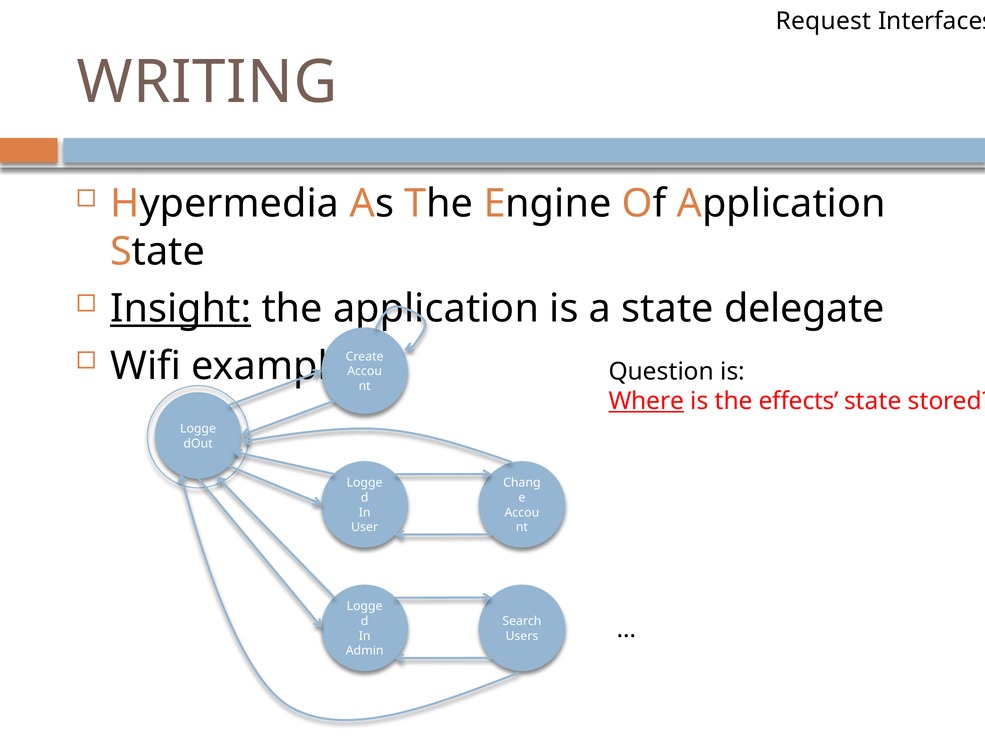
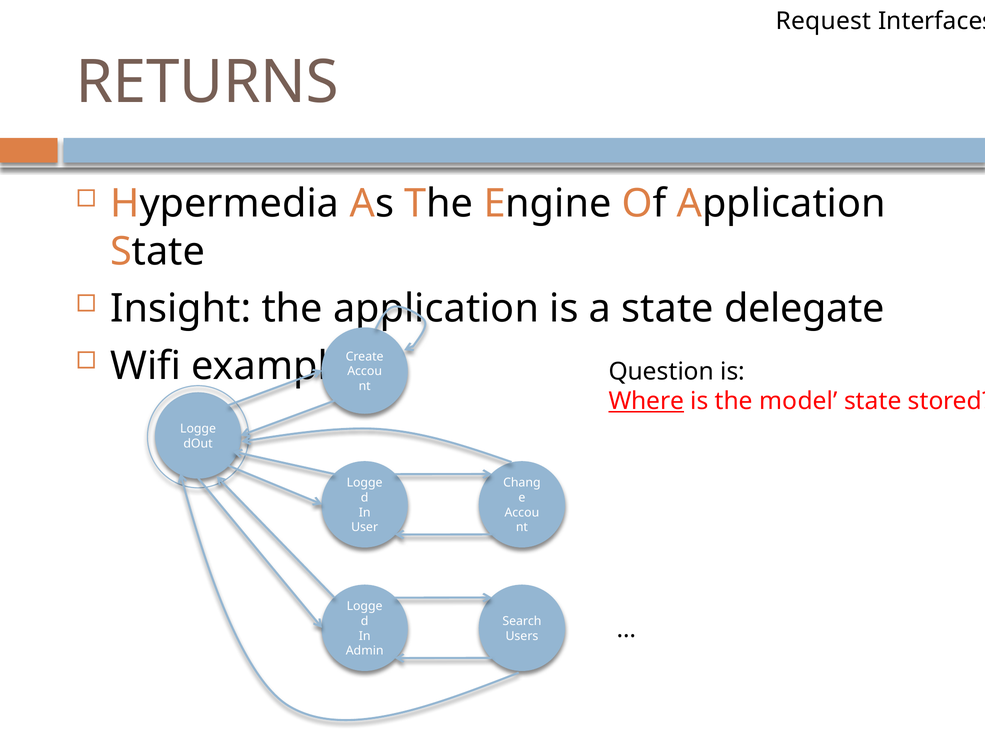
WRITING: WRITING -> RETURNS
Insight underline: present -> none
effects: effects -> model
